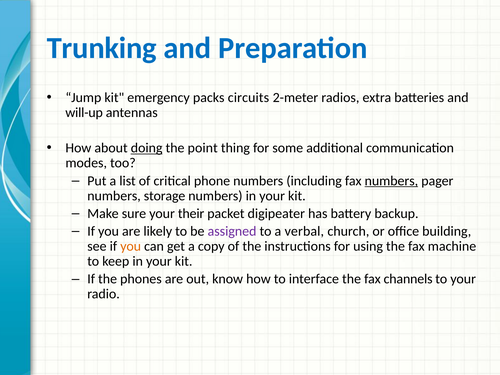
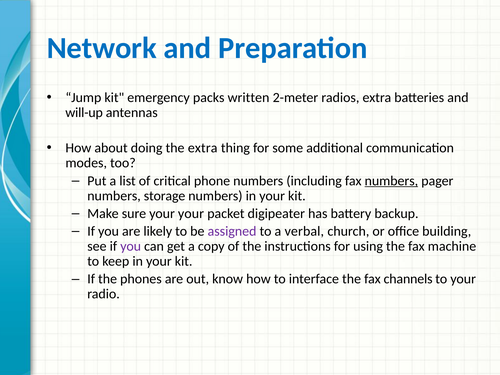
Trunking: Trunking -> Network
circuits: circuits -> written
doing underline: present -> none
the point: point -> extra
your their: their -> your
you at (131, 246) colour: orange -> purple
